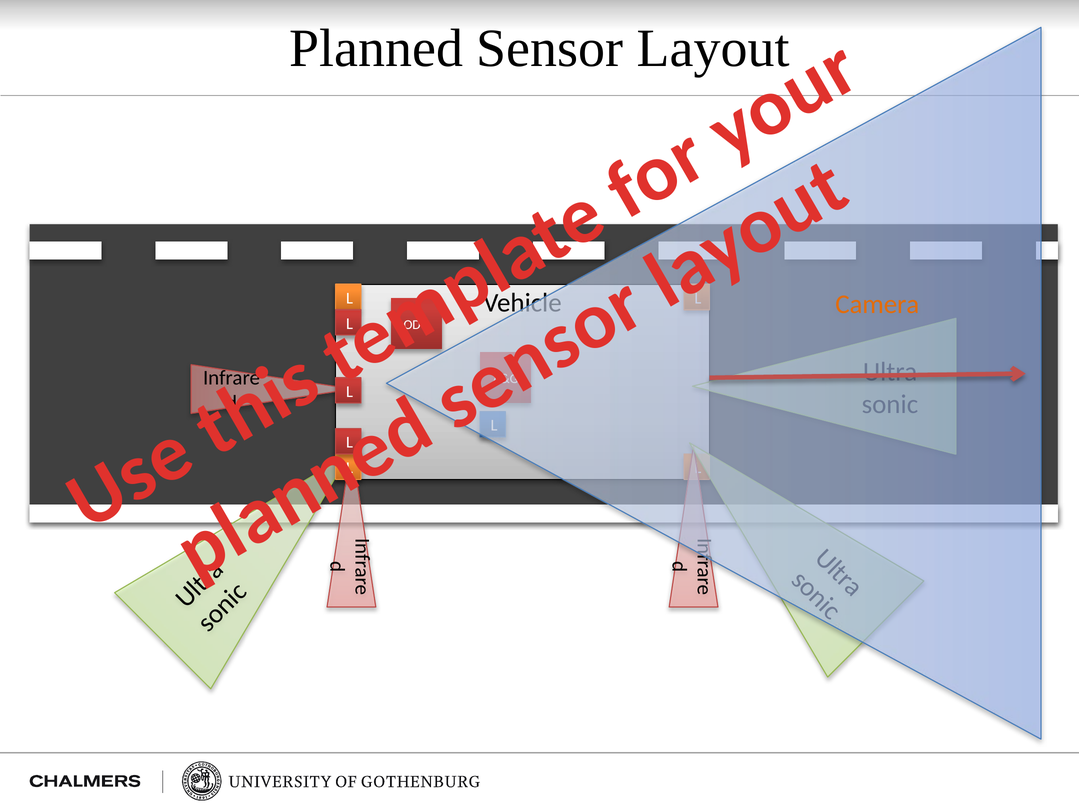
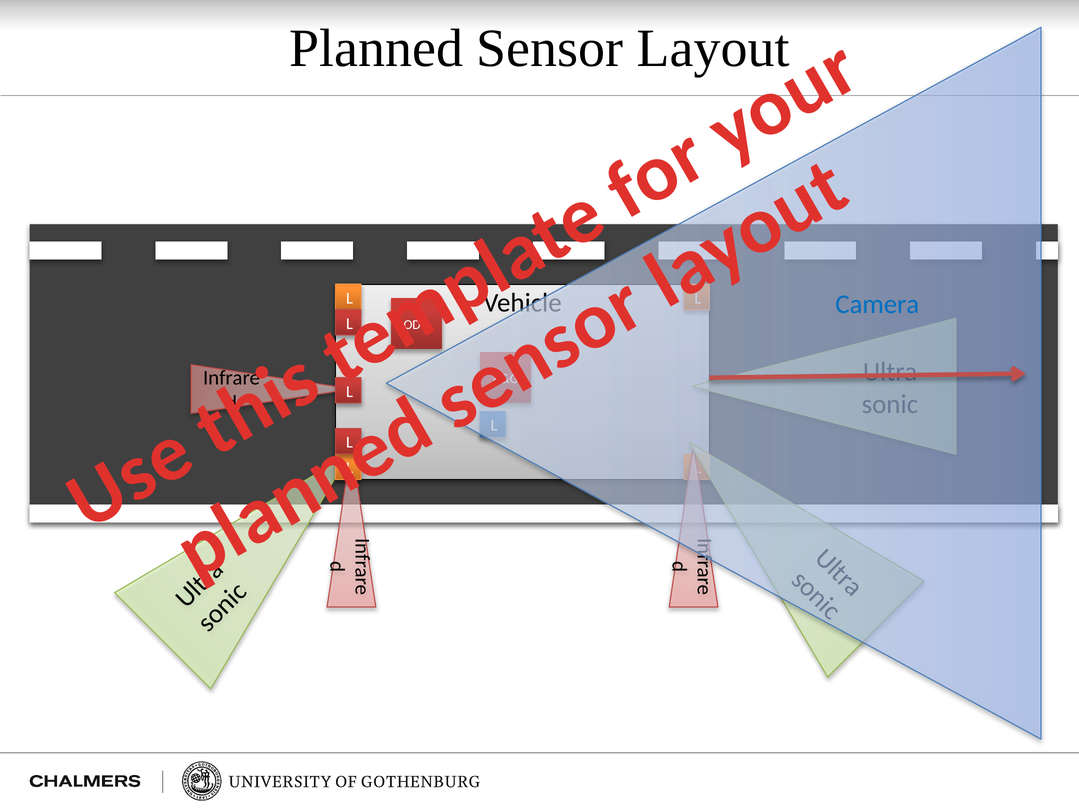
Camera colour: orange -> blue
